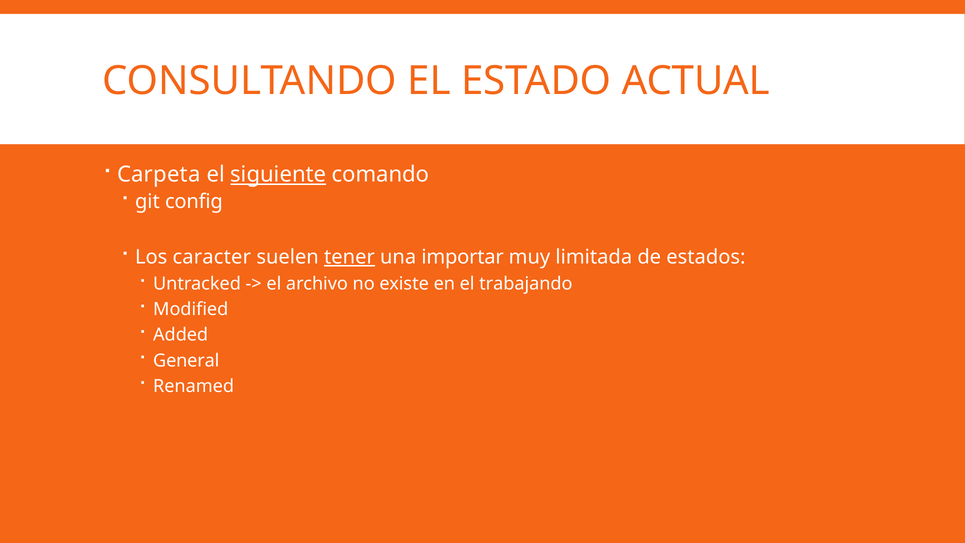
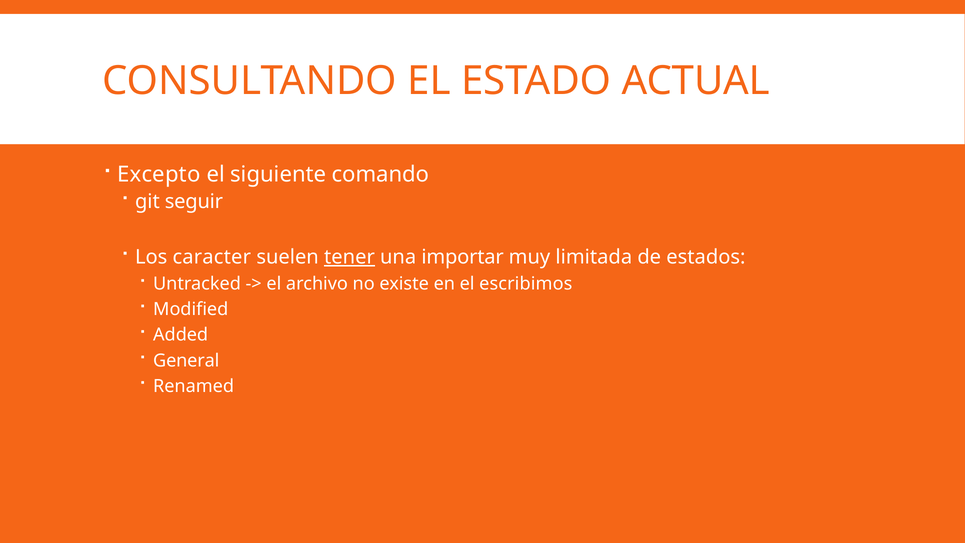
Carpeta: Carpeta -> Excepto
siguiente underline: present -> none
config: config -> seguir
trabajando: trabajando -> escribimos
